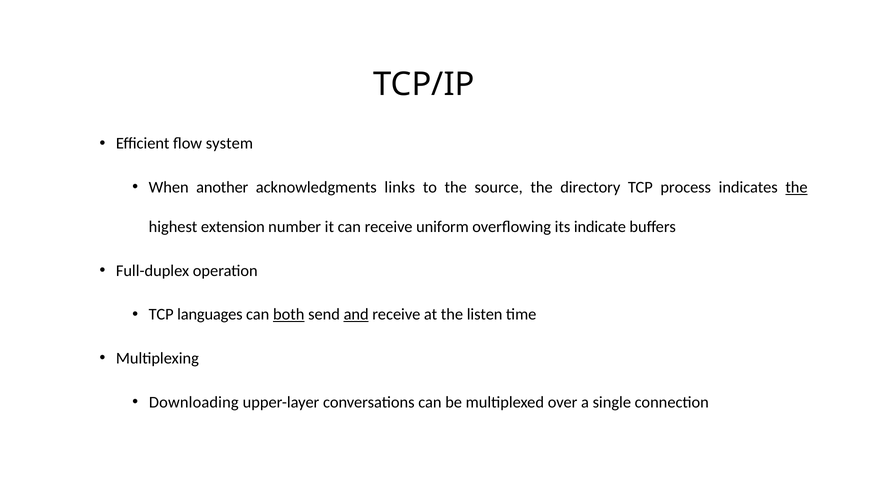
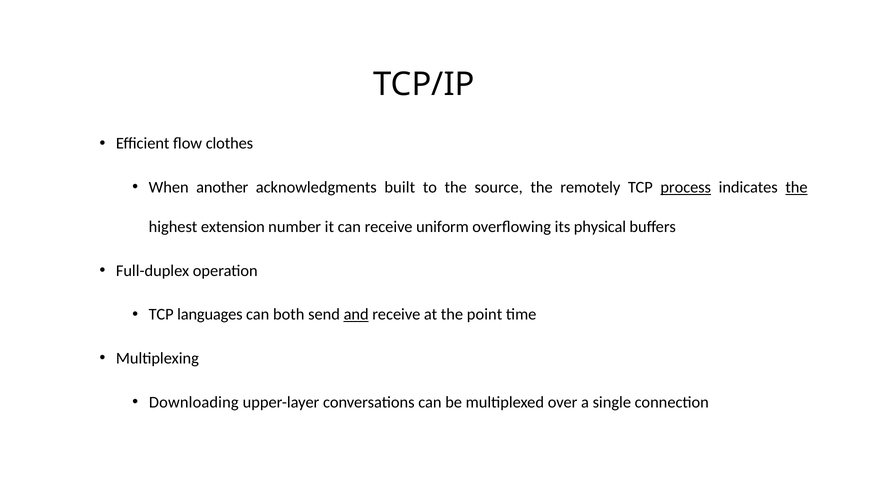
system: system -> clothes
links: links -> built
directory: directory -> remotely
process underline: none -> present
indicate: indicate -> physical
both underline: present -> none
listen: listen -> point
